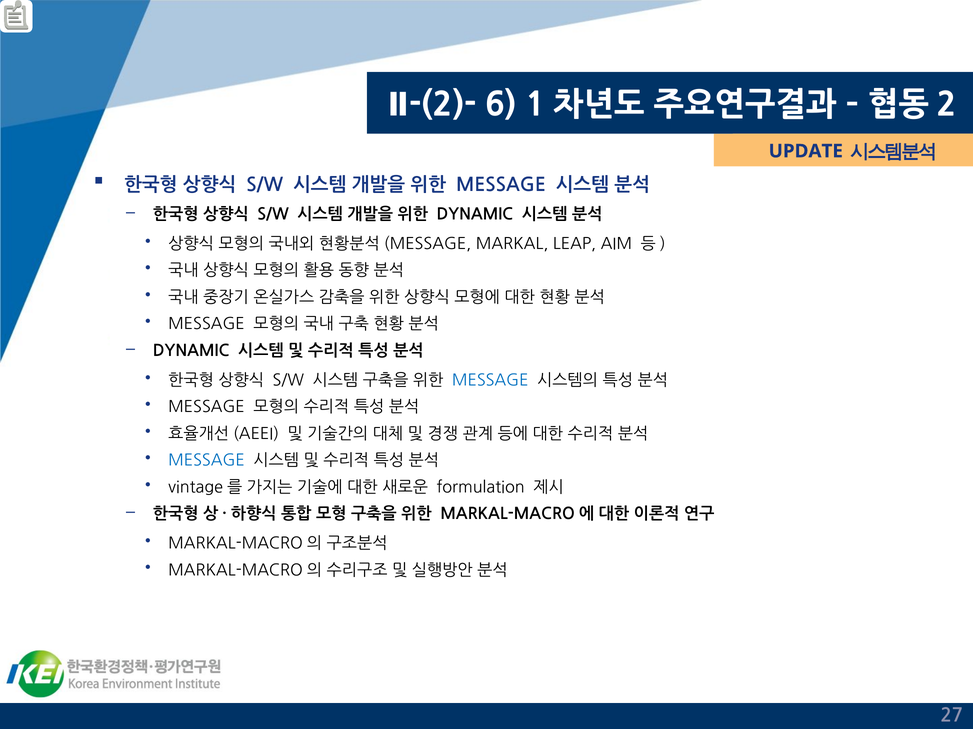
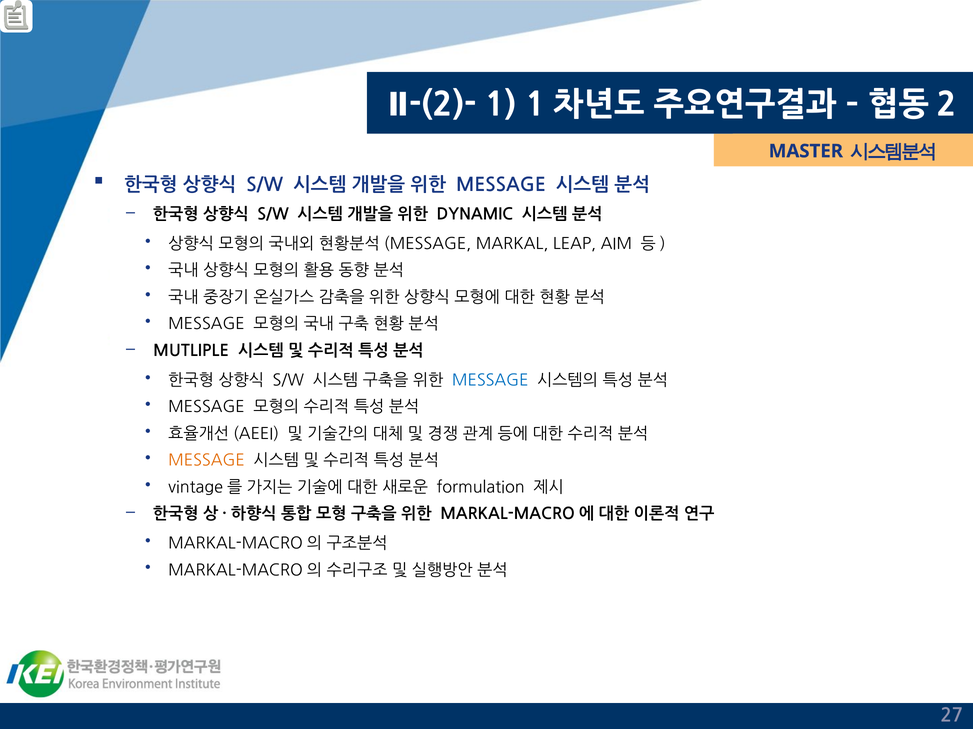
6: 6 -> 1
UPDATE: UPDATE -> MASTER
DYNAMIC at (191, 351): DYNAMIC -> MUTLIPLE
MESSAGE at (206, 461) colour: blue -> orange
